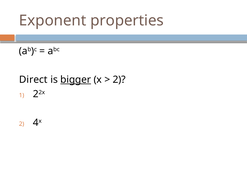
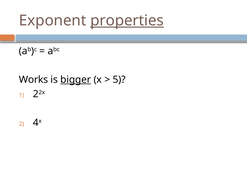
properties underline: none -> present
Direct: Direct -> Works
2 at (119, 80): 2 -> 5
